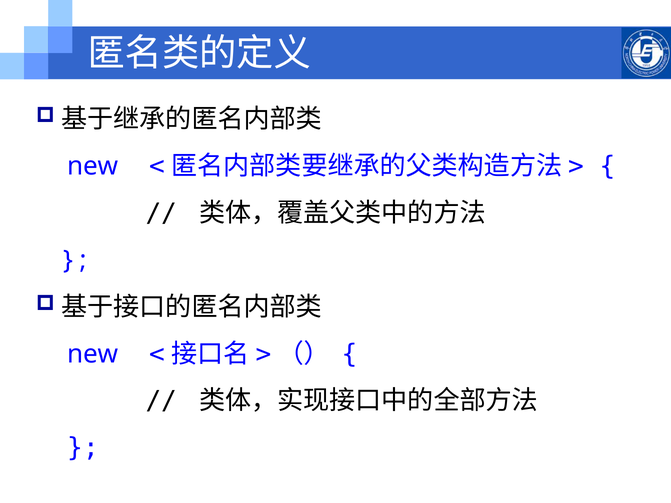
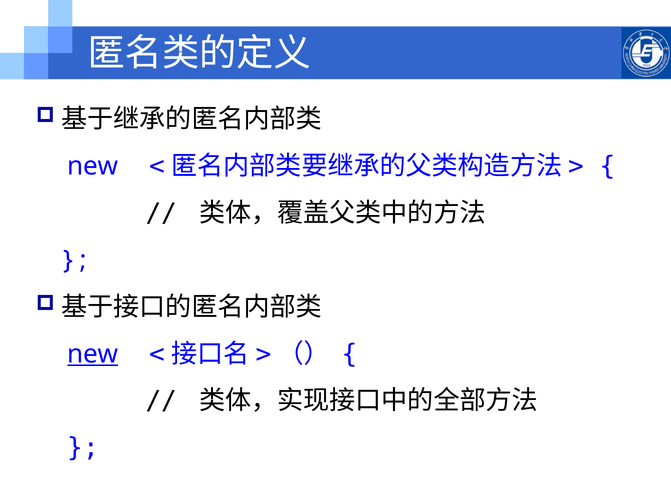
new at (93, 354) underline: none -> present
